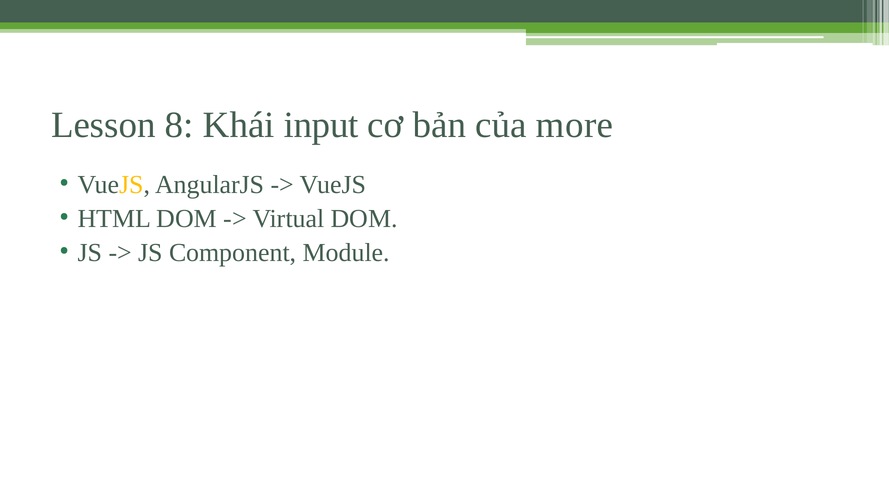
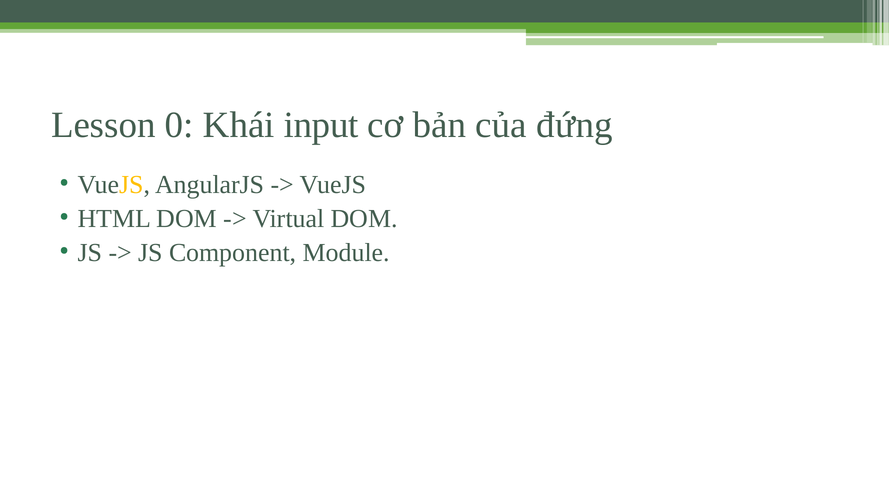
8: 8 -> 0
more: more -> đứng
